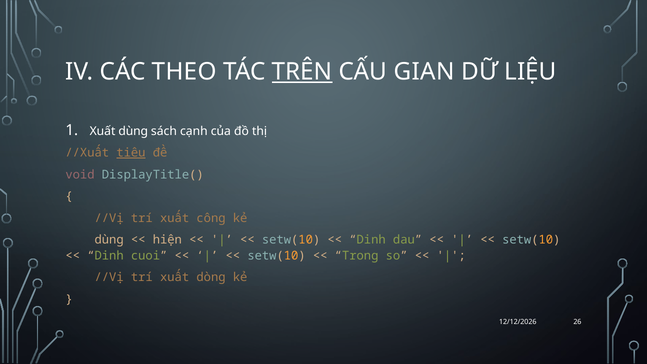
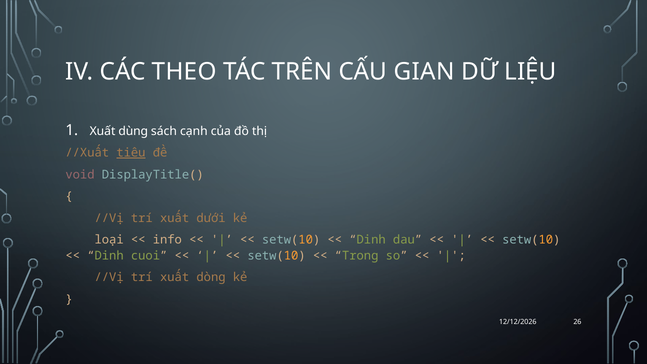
TRÊN underline: present -> none
công: công -> dưới
dùng at (109, 240): dùng -> loại
hiện: hiện -> info
